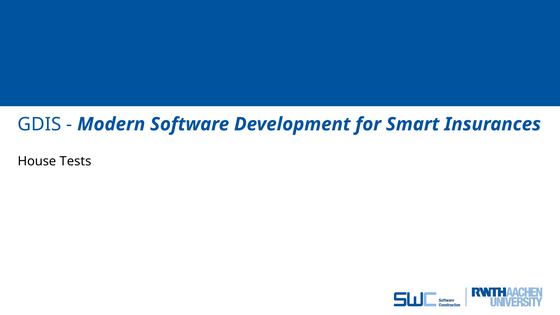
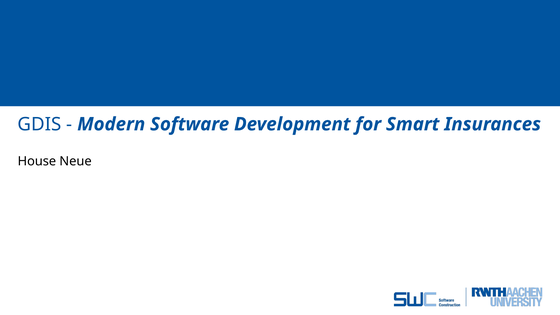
Tests: Tests -> Neue
